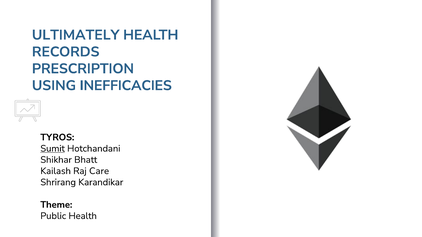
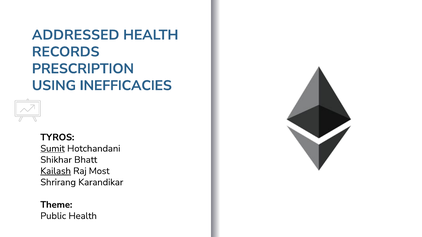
ULTIMATELY: ULTIMATELY -> ADDRESSED
Kailash underline: none -> present
Care: Care -> Most
